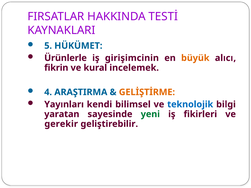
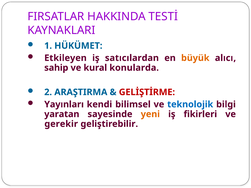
5: 5 -> 1
Ürünlerle: Ürünlerle -> Etkileyen
girişimcinin: girişimcinin -> satıcılardan
fikrin: fikrin -> sahip
incelemek: incelemek -> konularda
4: 4 -> 2
GELİŞTİRME colour: orange -> red
yeni colour: green -> orange
